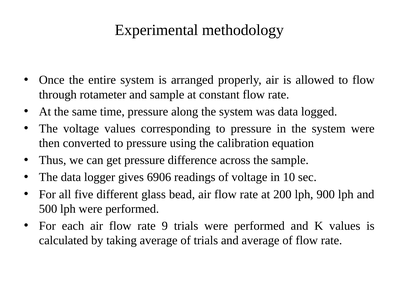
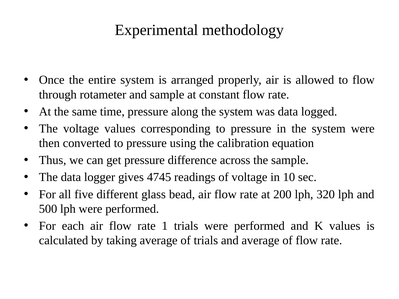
6906: 6906 -> 4745
900: 900 -> 320
9: 9 -> 1
